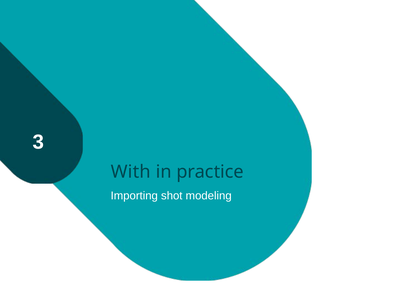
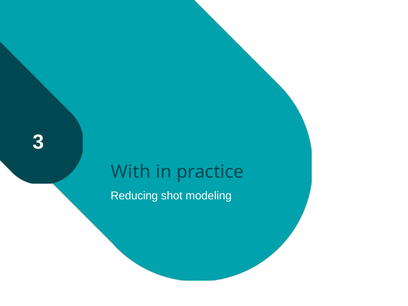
Importing: Importing -> Reducing
